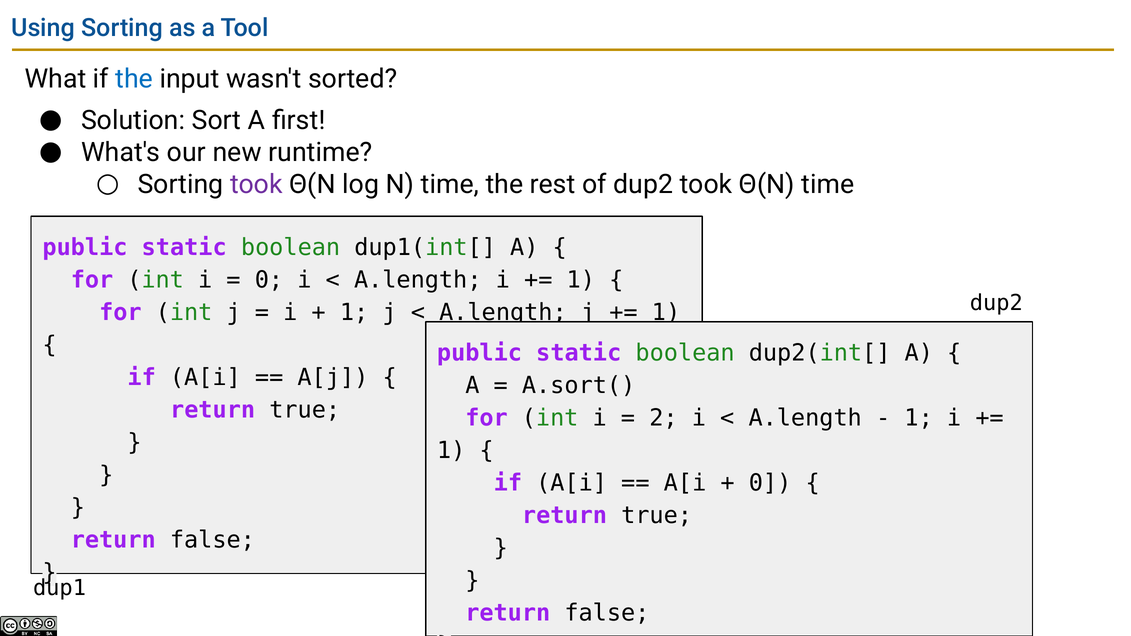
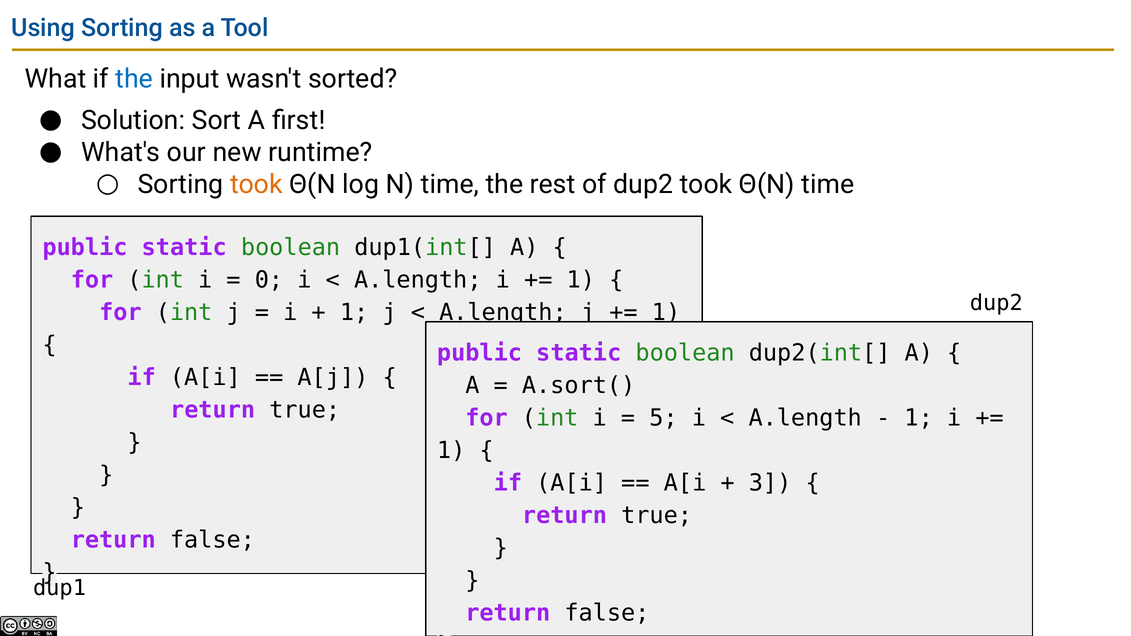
took at (256, 185) colour: purple -> orange
2: 2 -> 5
0 at (770, 483): 0 -> 3
